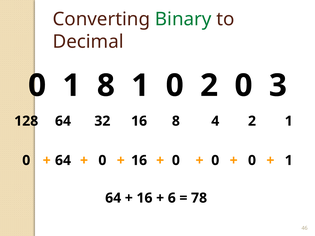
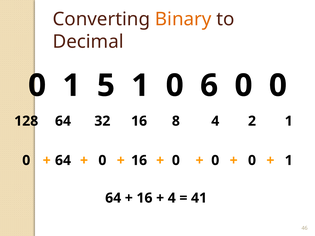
Binary colour: green -> orange
1 8: 8 -> 5
0 2: 2 -> 6
3 at (278, 86): 3 -> 0
6 at (172, 198): 6 -> 4
78: 78 -> 41
